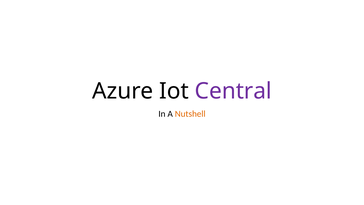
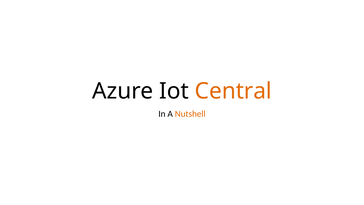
Central colour: purple -> orange
